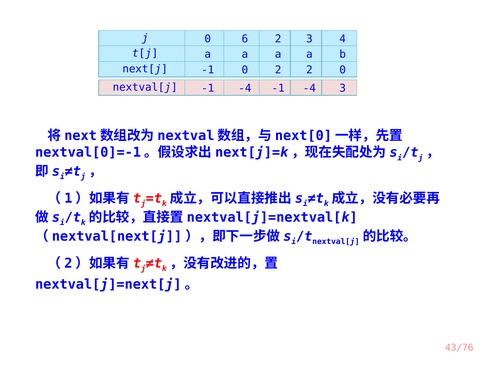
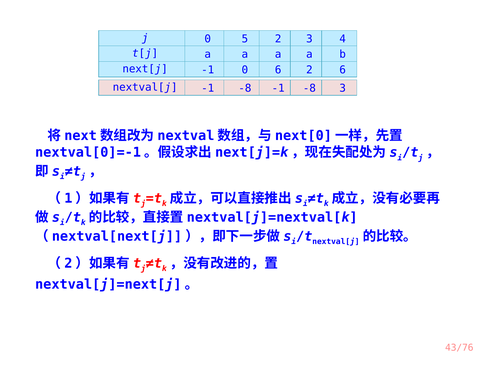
6: 6 -> 5
0 2: 2 -> 6
2 0: 0 -> 6
nextval[j -1 -4: -4 -> -8
-4 at (309, 88): -4 -> -8
